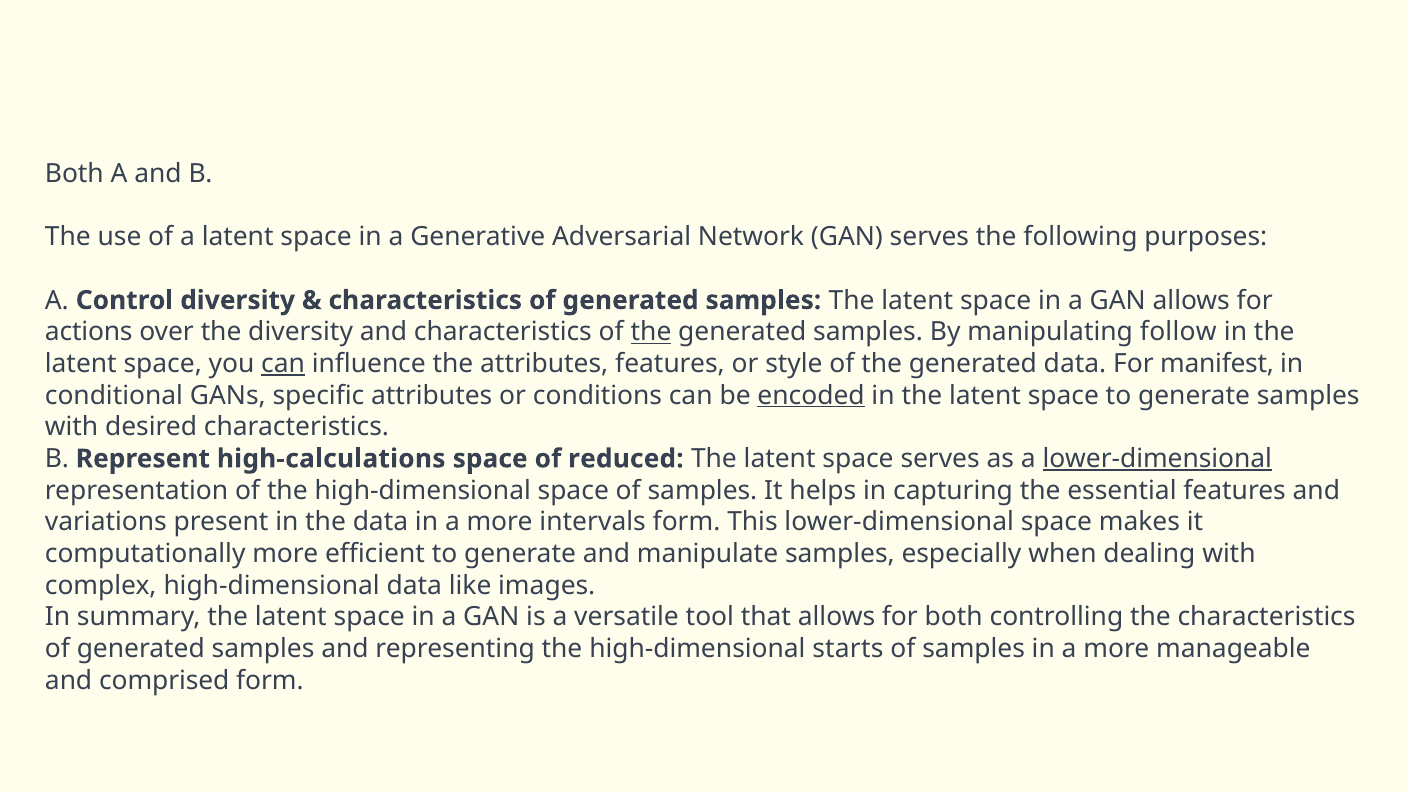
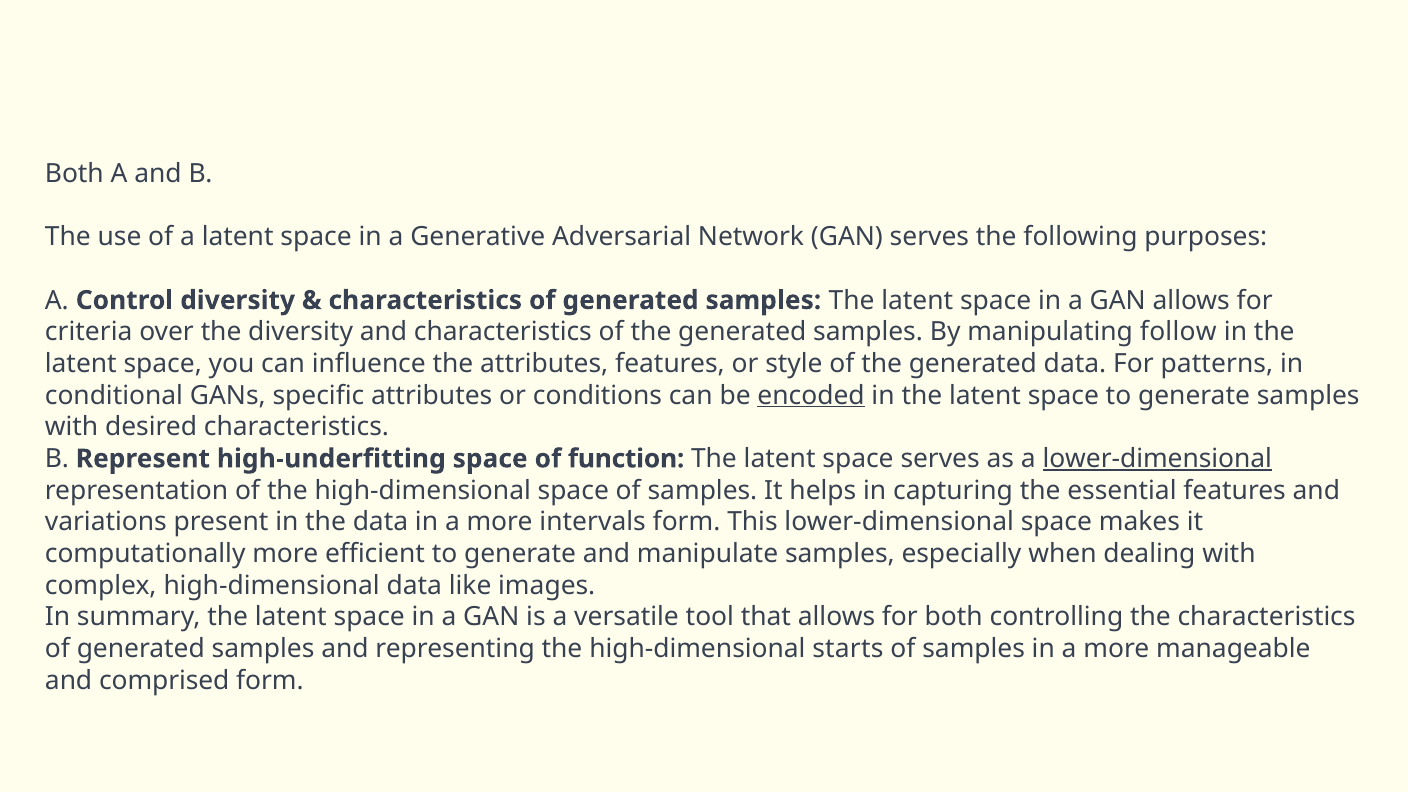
actions: actions -> criteria
the at (651, 332) underline: present -> none
can at (283, 364) underline: present -> none
manifest: manifest -> patterns
high-calculations: high-calculations -> high-underfitting
reduced: reduced -> function
